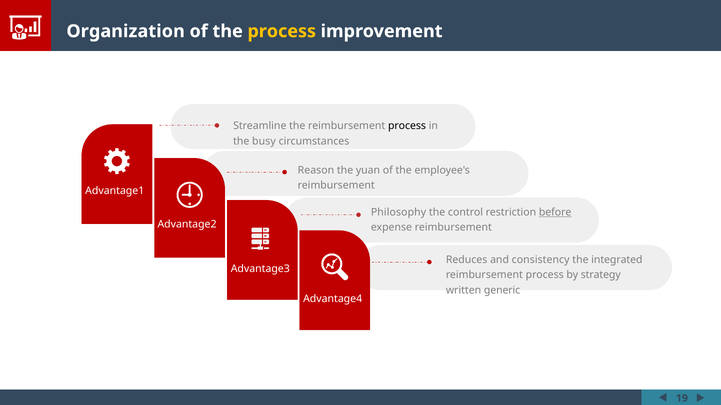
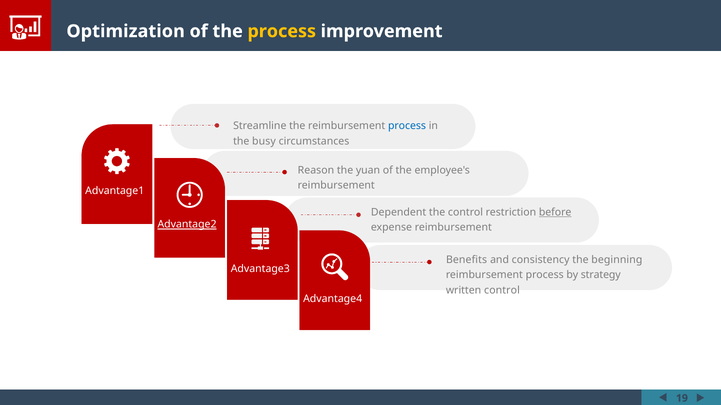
Organization: Organization -> Optimization
process at (407, 126) colour: black -> blue
Philosophy: Philosophy -> Dependent
Advantage2 underline: none -> present
Reduces: Reduces -> Benefits
integrated: integrated -> beginning
written generic: generic -> control
